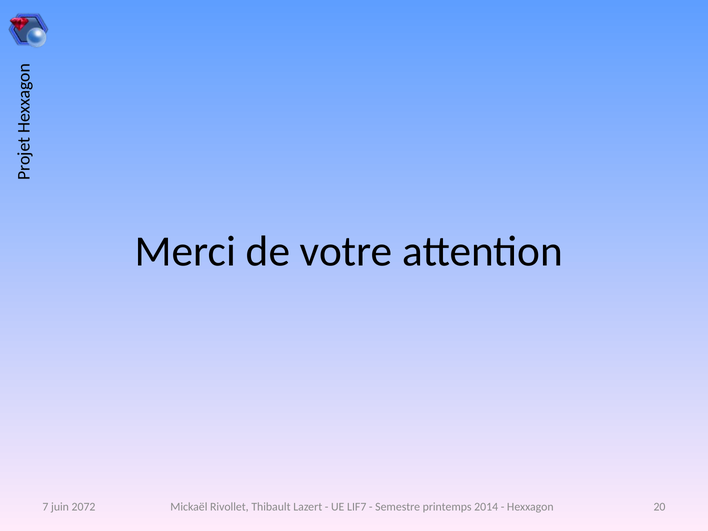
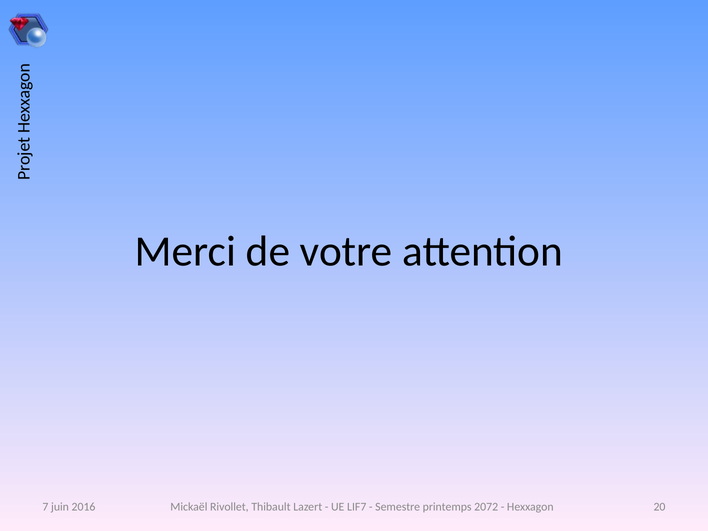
2014: 2014 -> 2072
2072: 2072 -> 2016
